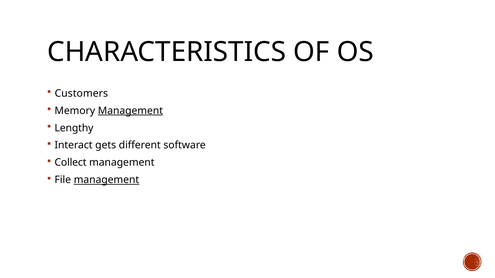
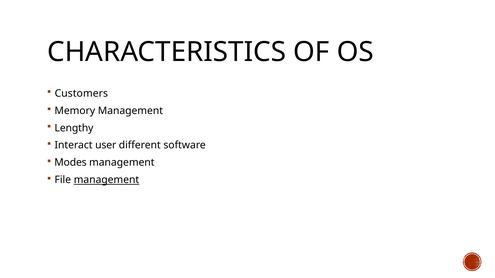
Management at (130, 111) underline: present -> none
gets: gets -> user
Collect: Collect -> Modes
